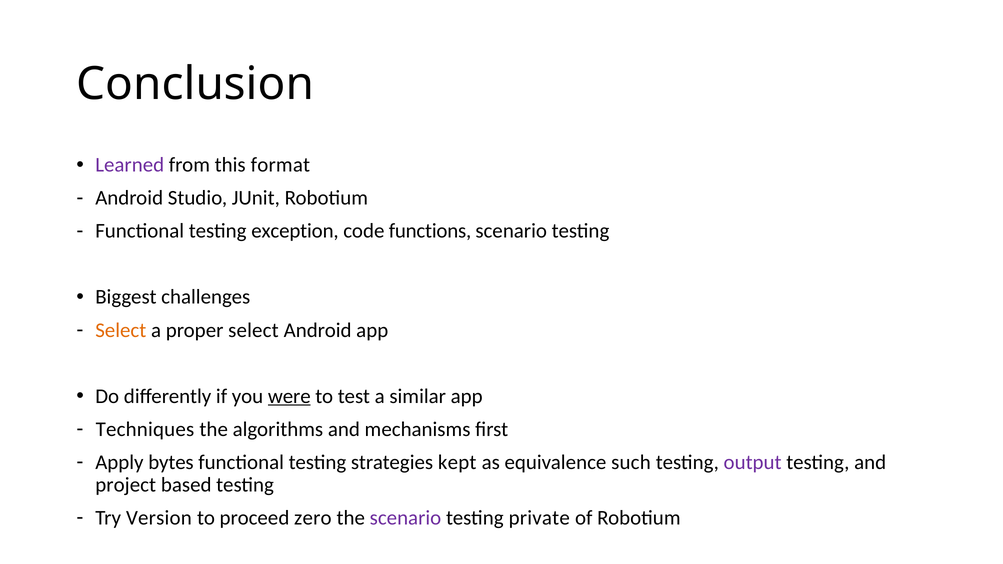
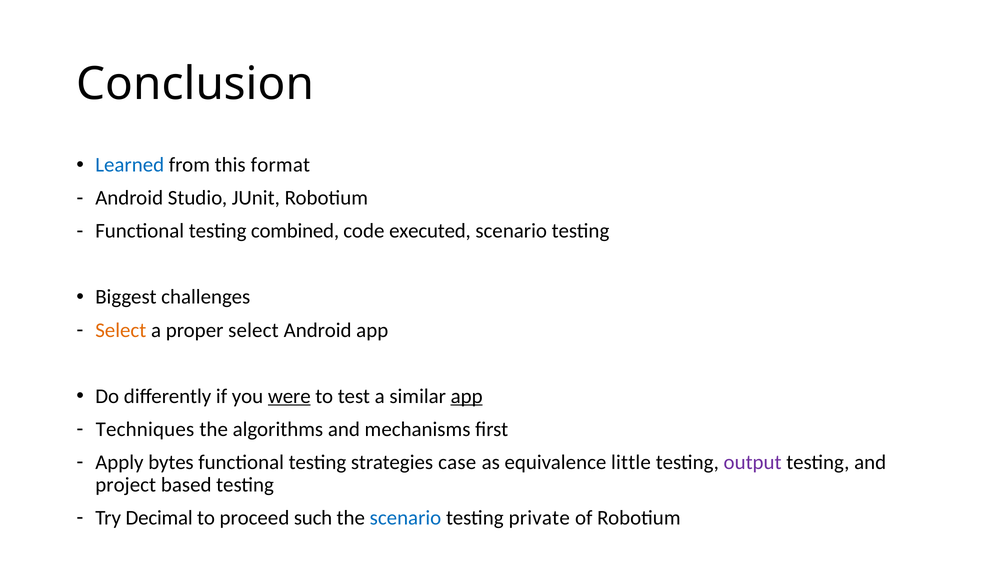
Learned colour: purple -> blue
exception: exception -> combined
functions: functions -> executed
app at (467, 396) underline: none -> present
kept: kept -> case
such: such -> little
Version: Version -> Decimal
zero: zero -> such
scenario at (405, 518) colour: purple -> blue
